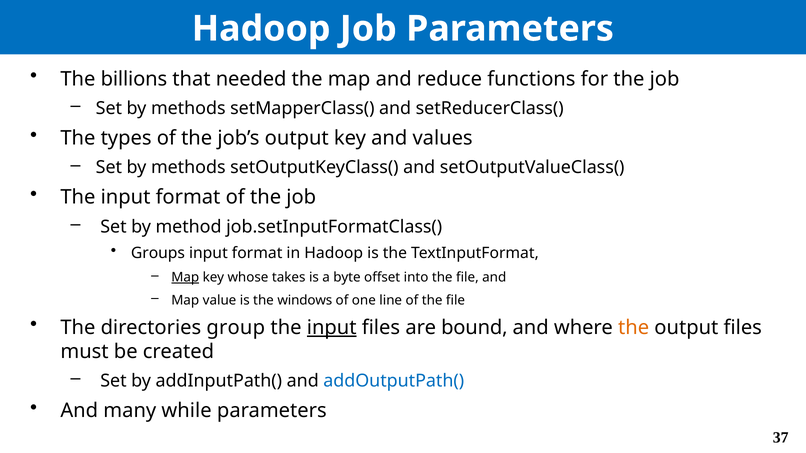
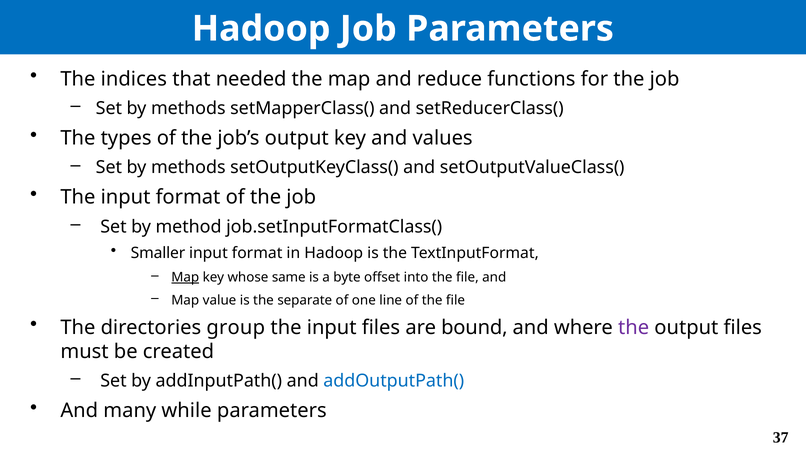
billions: billions -> indices
Groups: Groups -> Smaller
takes: takes -> same
windows: windows -> separate
input at (332, 328) underline: present -> none
the at (634, 328) colour: orange -> purple
